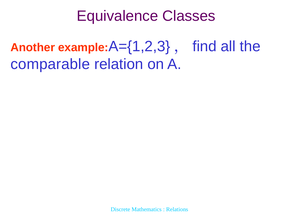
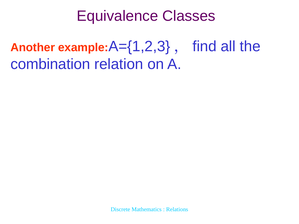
comparable: comparable -> combination
